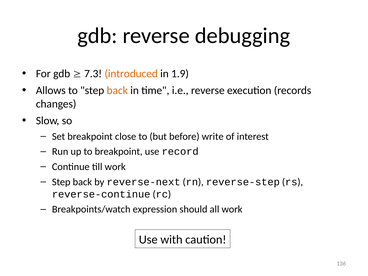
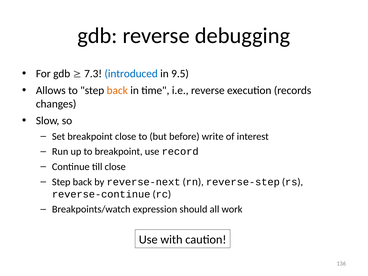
introduced colour: orange -> blue
1.9: 1.9 -> 9.5
till work: work -> close
